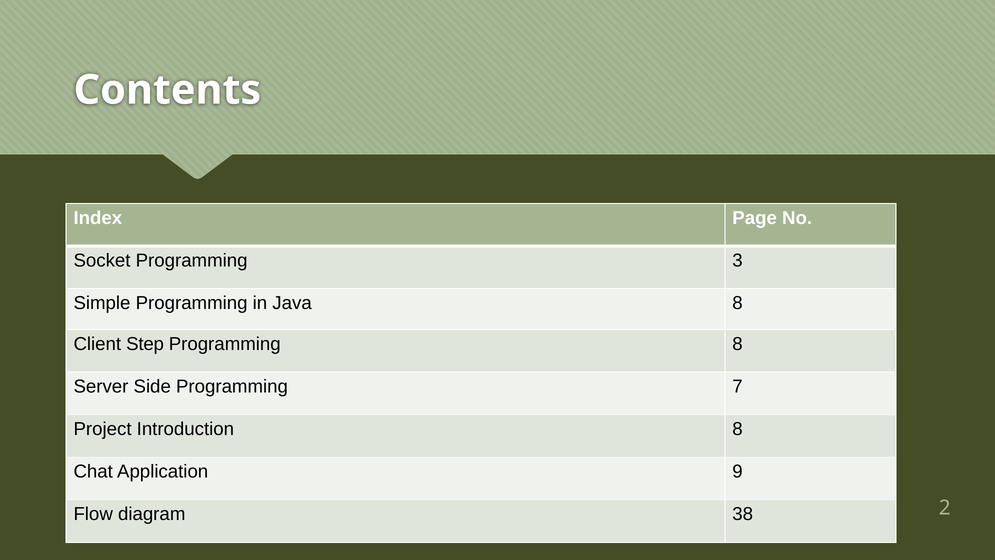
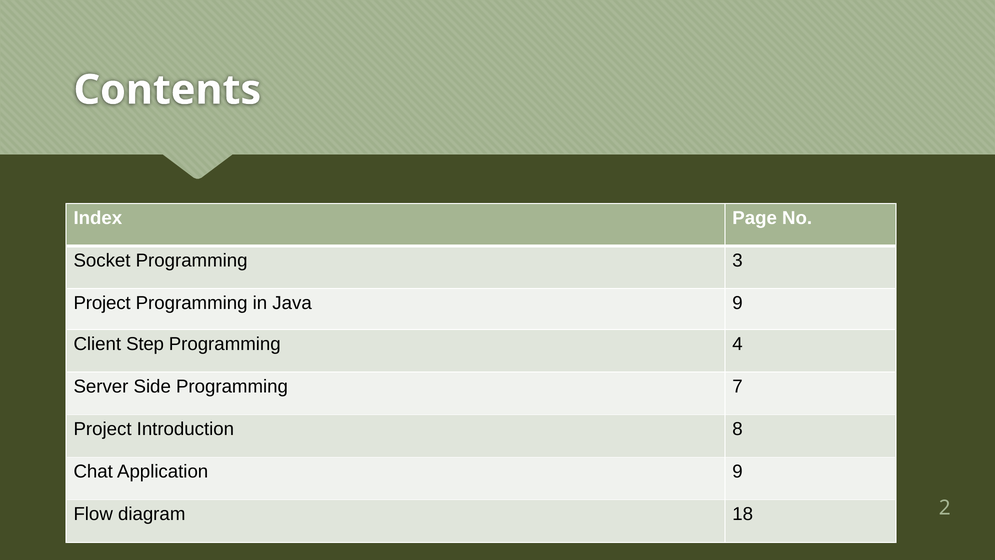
Simple at (102, 303): Simple -> Project
Java 8: 8 -> 9
Programming 8: 8 -> 4
38: 38 -> 18
